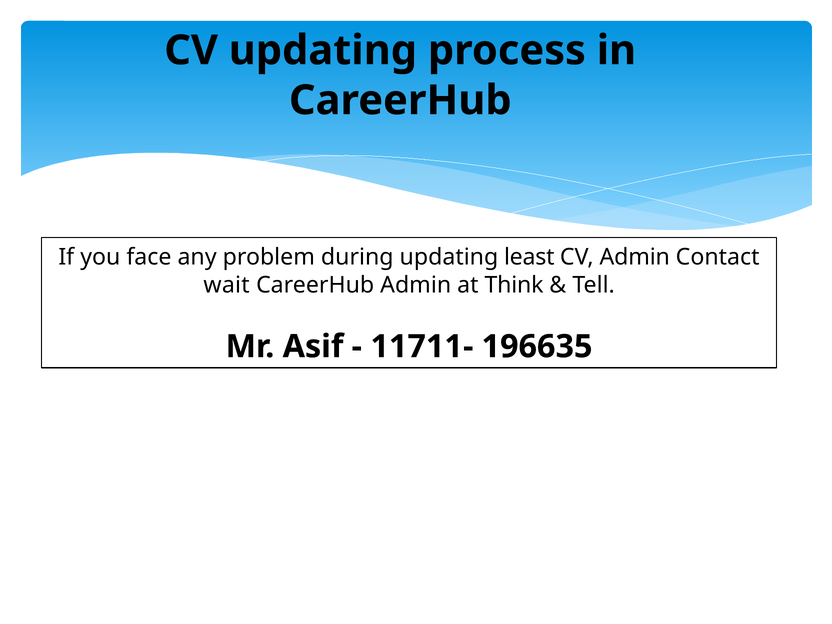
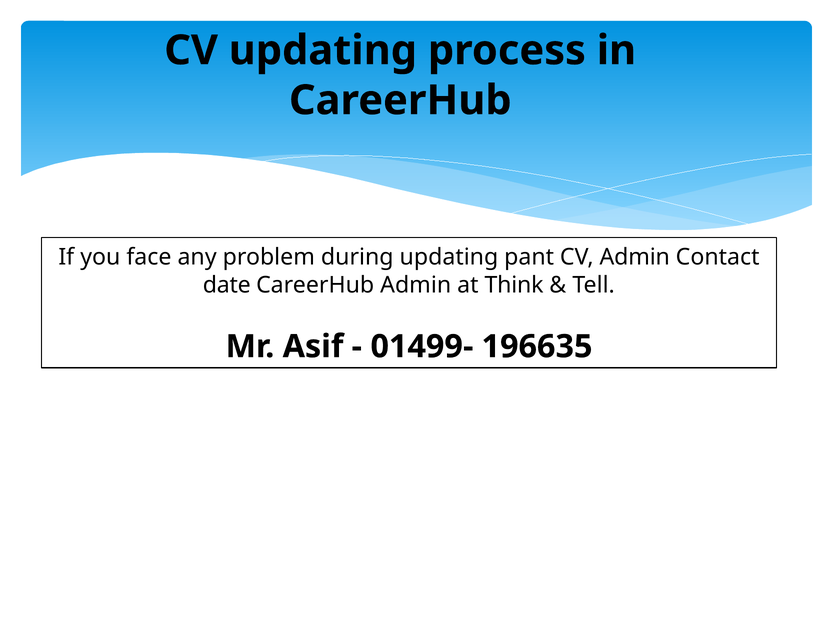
least: least -> pant
wait: wait -> date
11711-: 11711- -> 01499-
